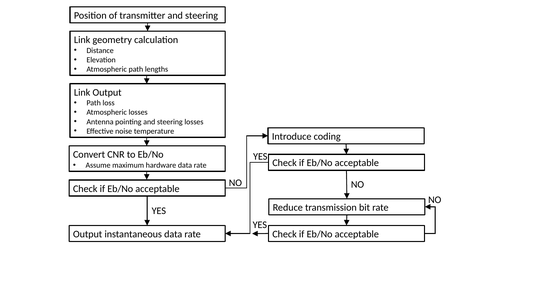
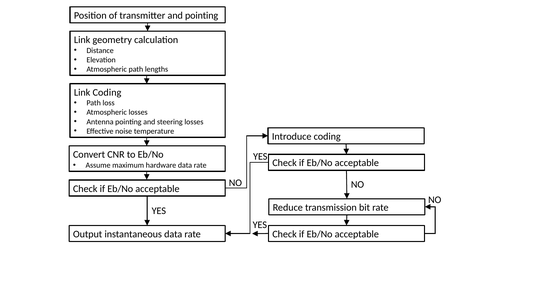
transmitter and steering: steering -> pointing
Link Output: Output -> Coding
